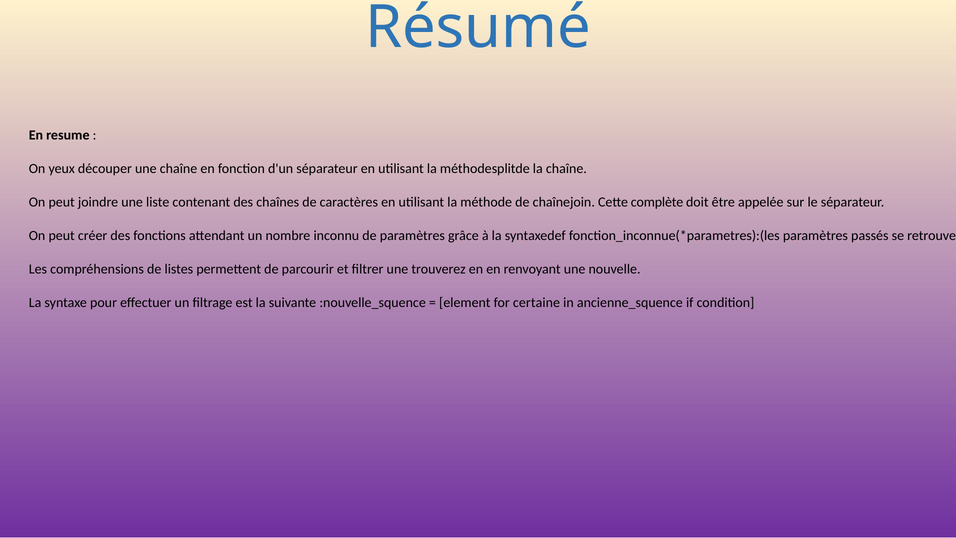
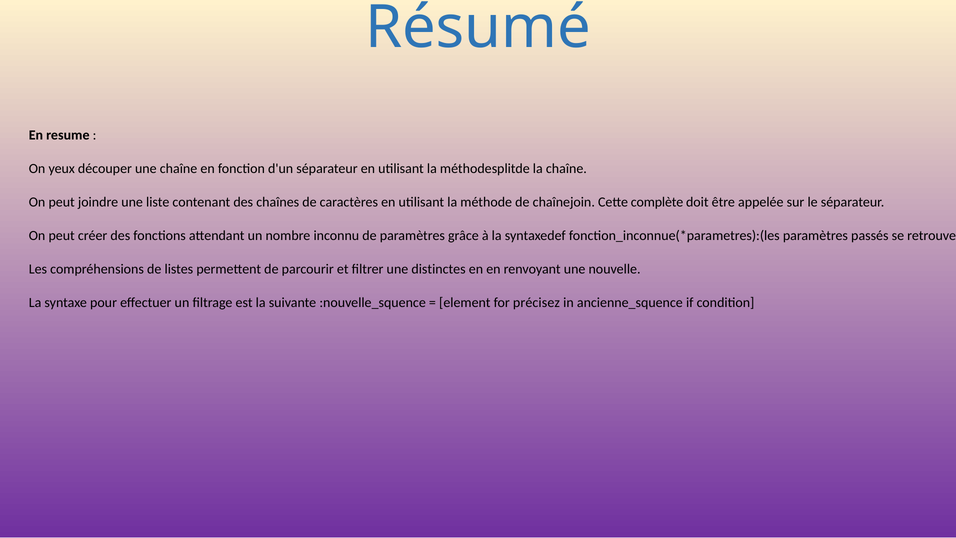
trouverez: trouverez -> distinctes
certaine: certaine -> précisez
